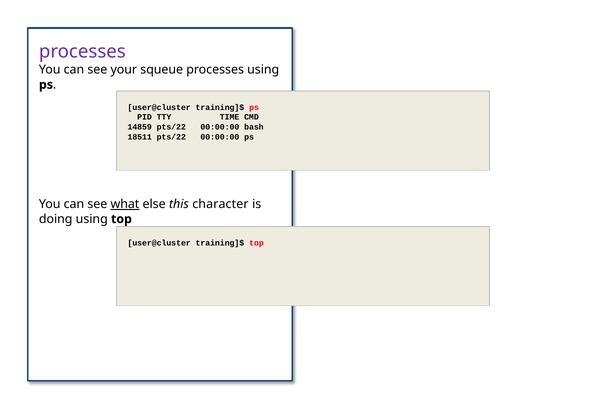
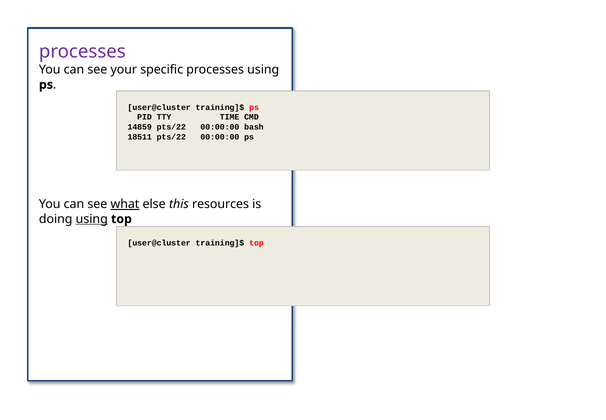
squeue: squeue -> specific
character: character -> resources
using at (92, 219) underline: none -> present
